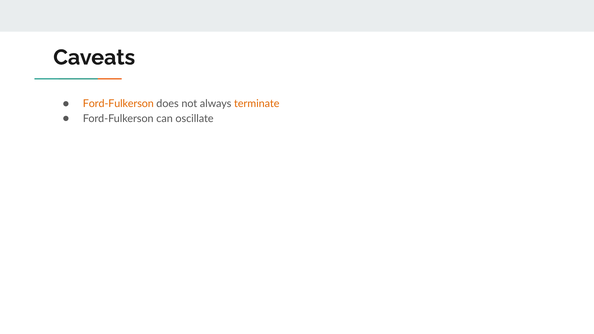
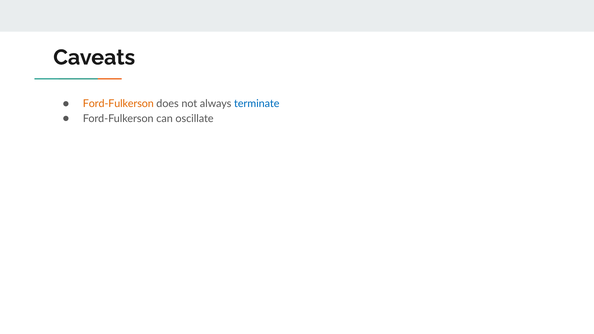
terminate colour: orange -> blue
